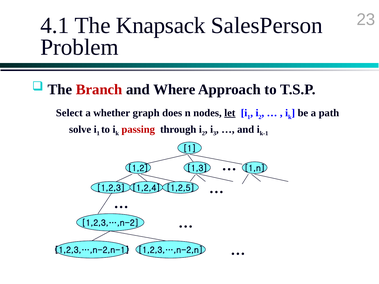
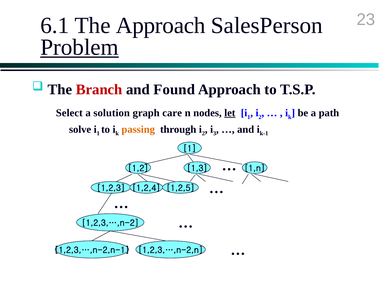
4.1: 4.1 -> 6.1
The Knapsack: Knapsack -> Approach
Problem underline: none -> present
Where: Where -> Found
whether: whether -> solution
does: does -> care
passing colour: red -> orange
